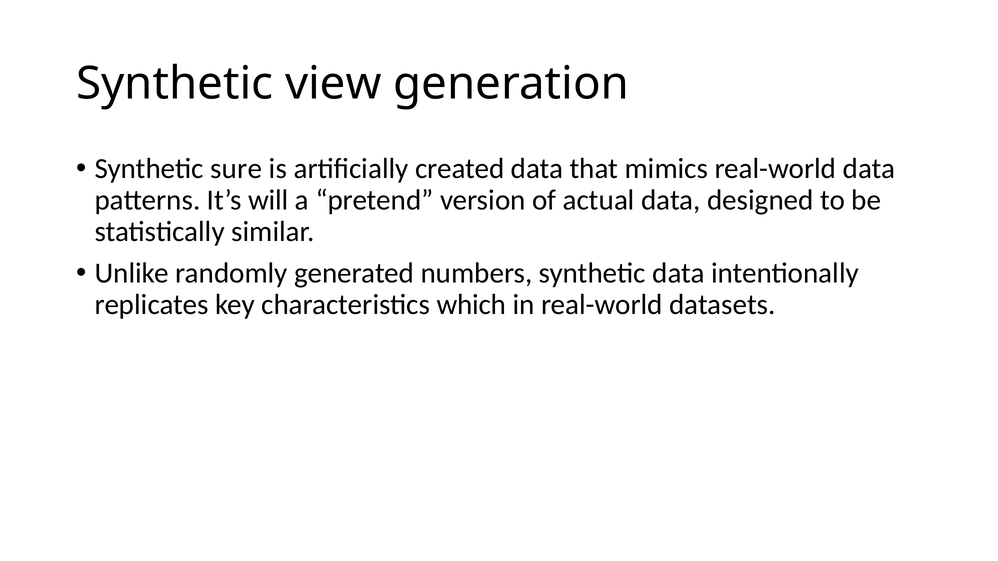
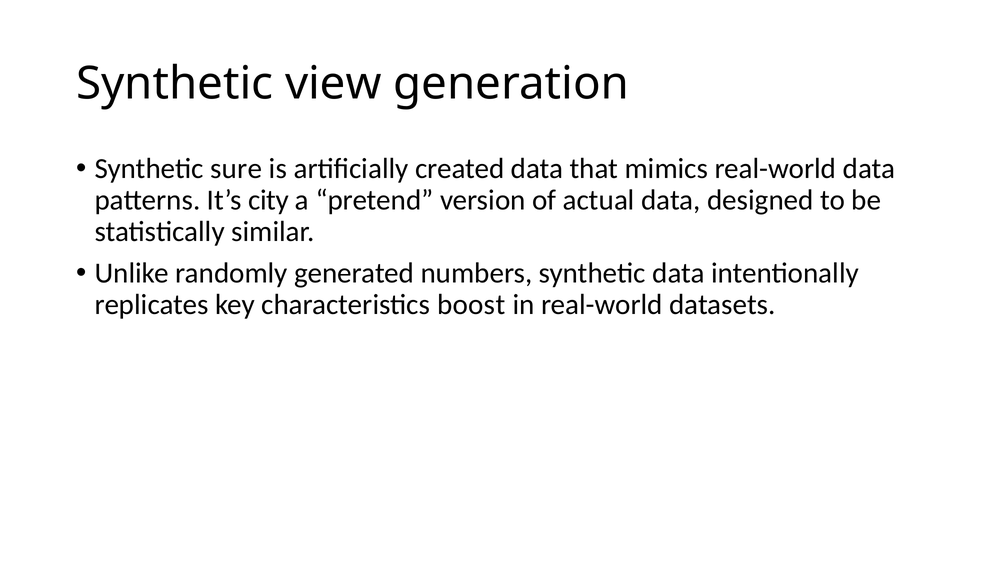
will: will -> city
which: which -> boost
